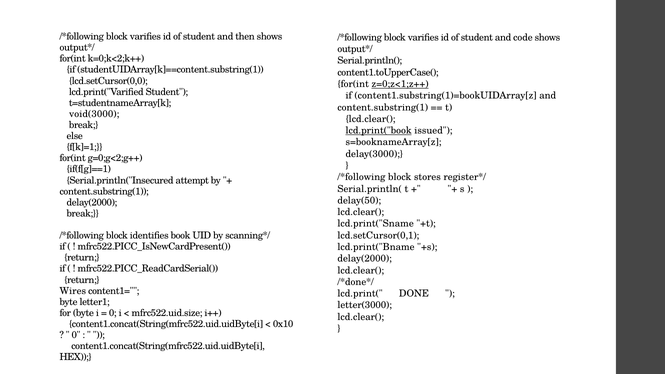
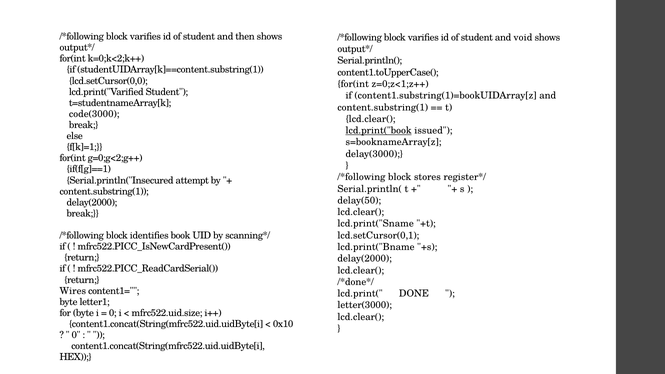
code: code -> void
z=0;z<1;z++ underline: present -> none
void(3000: void(3000 -> code(3000
